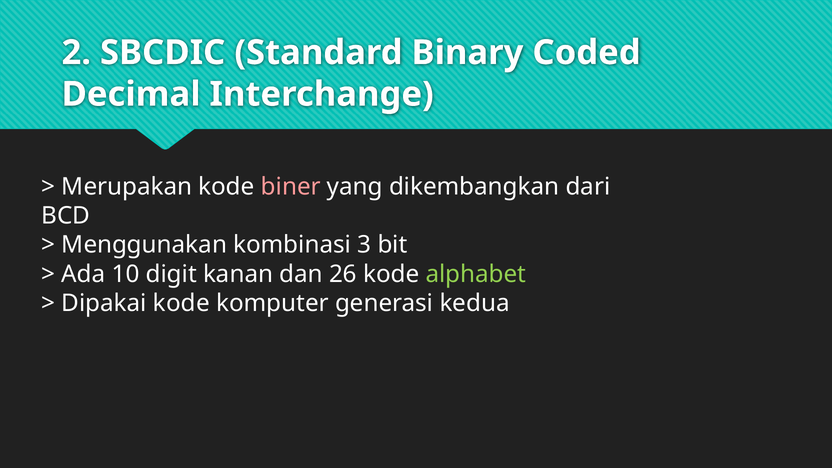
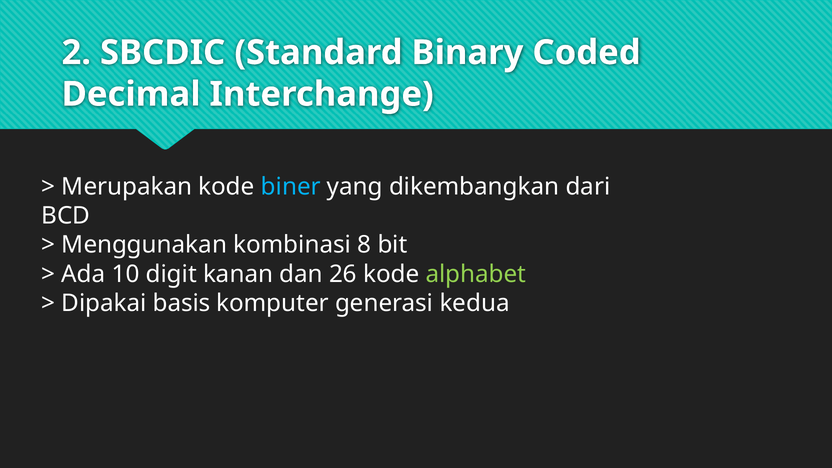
biner colour: pink -> light blue
3: 3 -> 8
Dipakai kode: kode -> basis
